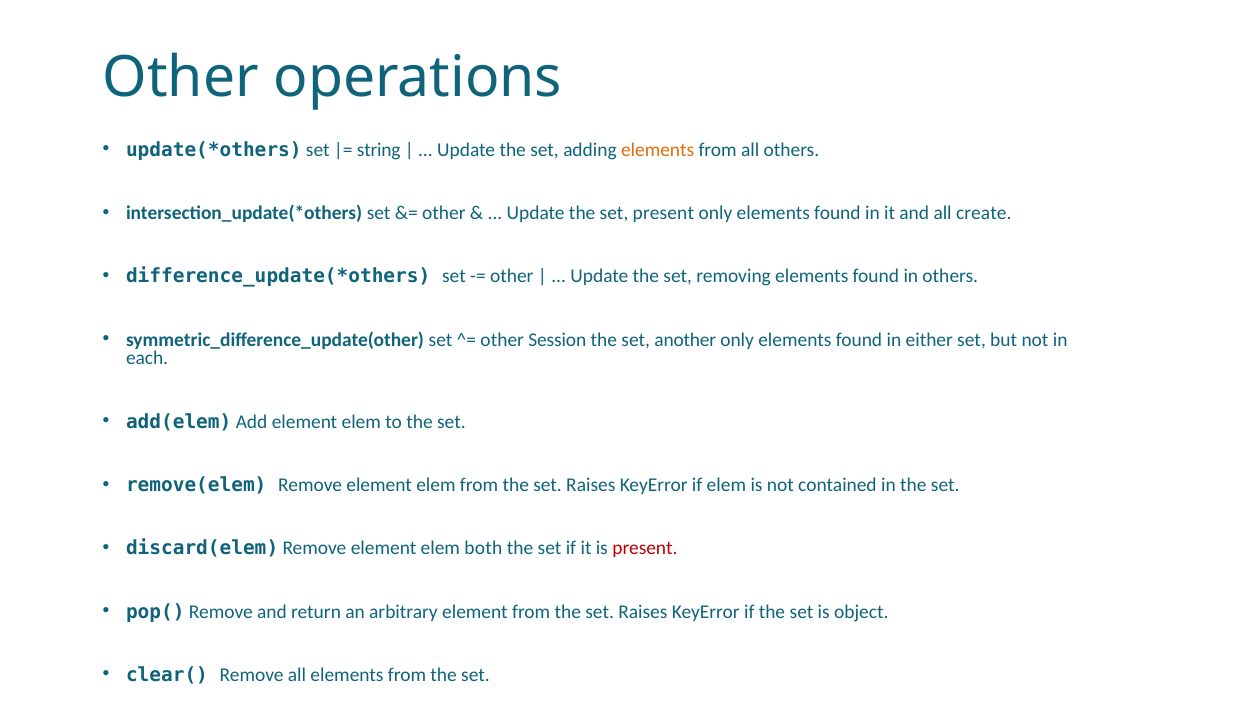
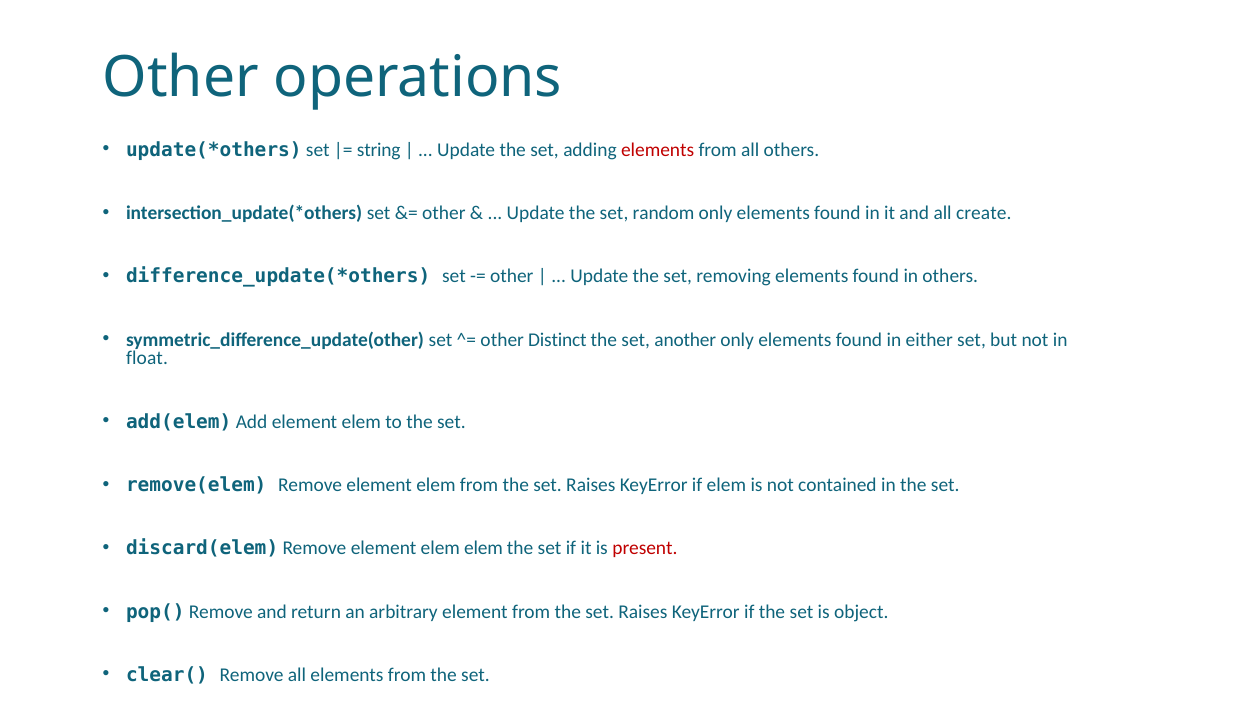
elements at (658, 150) colour: orange -> red
set present: present -> random
Session: Session -> Distinct
each: each -> float
elem both: both -> elem
